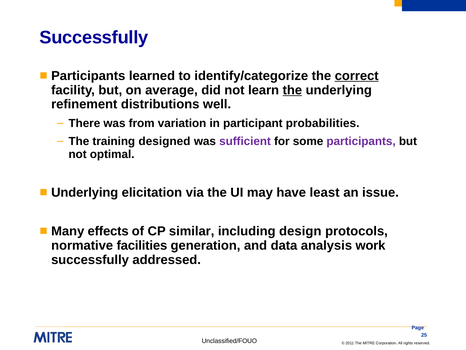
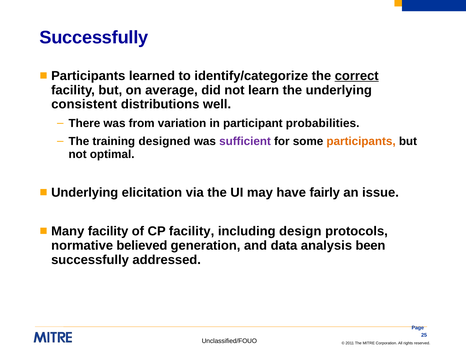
the at (292, 90) underline: present -> none
refinement: refinement -> consistent
participants at (361, 141) colour: purple -> orange
least: least -> fairly
Many effects: effects -> facility
CP similar: similar -> facility
facilities: facilities -> believed
work: work -> been
